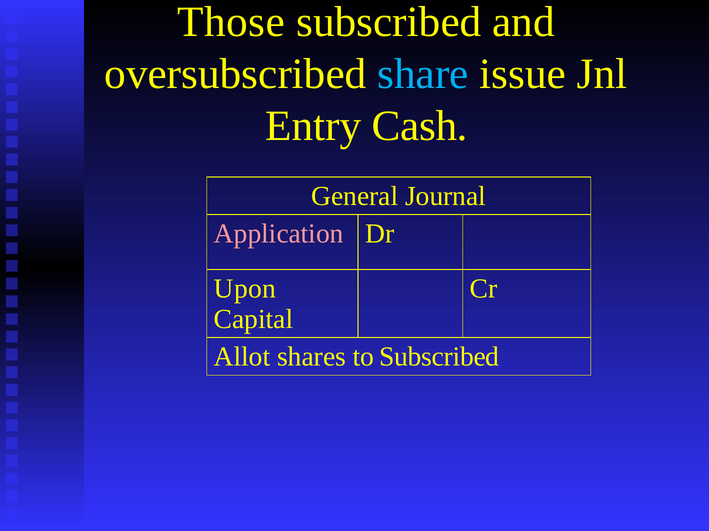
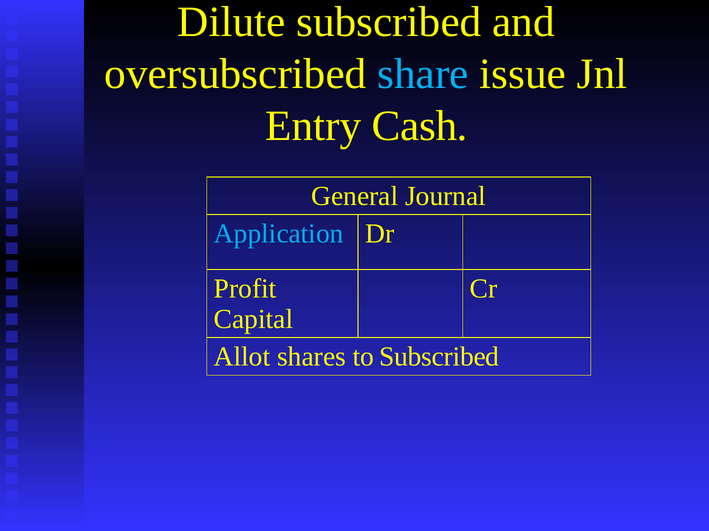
Those: Those -> Dilute
Application colour: pink -> light blue
Upon: Upon -> Profit
